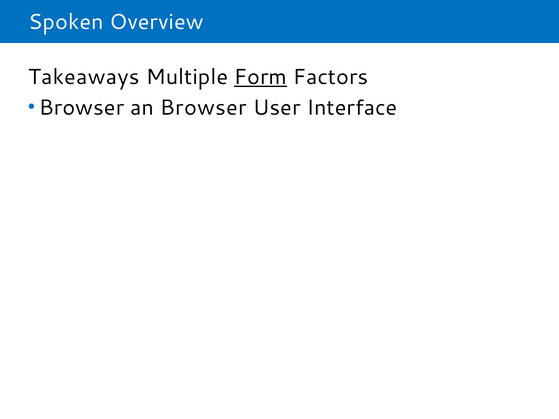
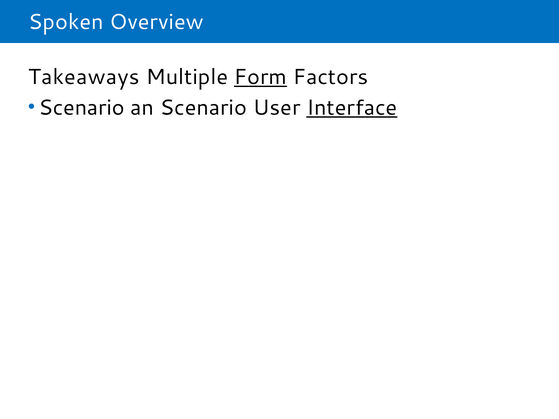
Browser at (81, 108): Browser -> Scenario
an Browser: Browser -> Scenario
Interface underline: none -> present
